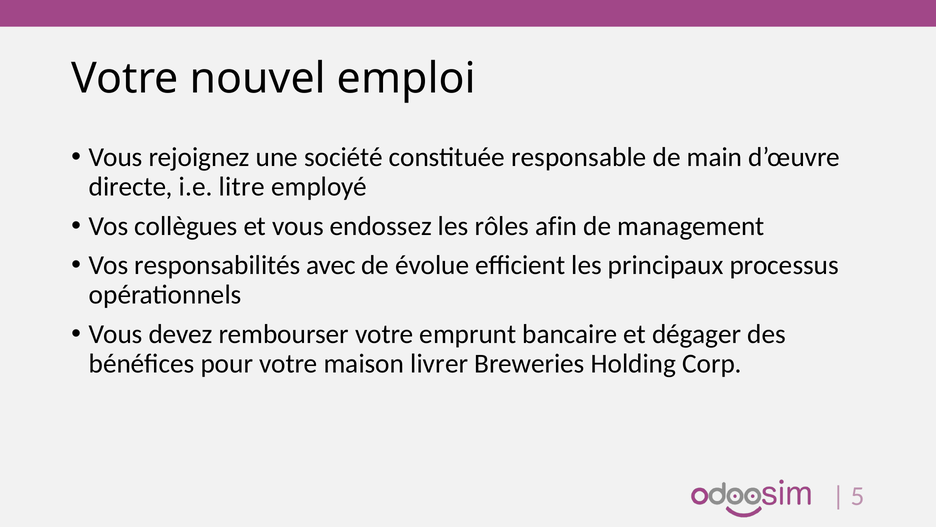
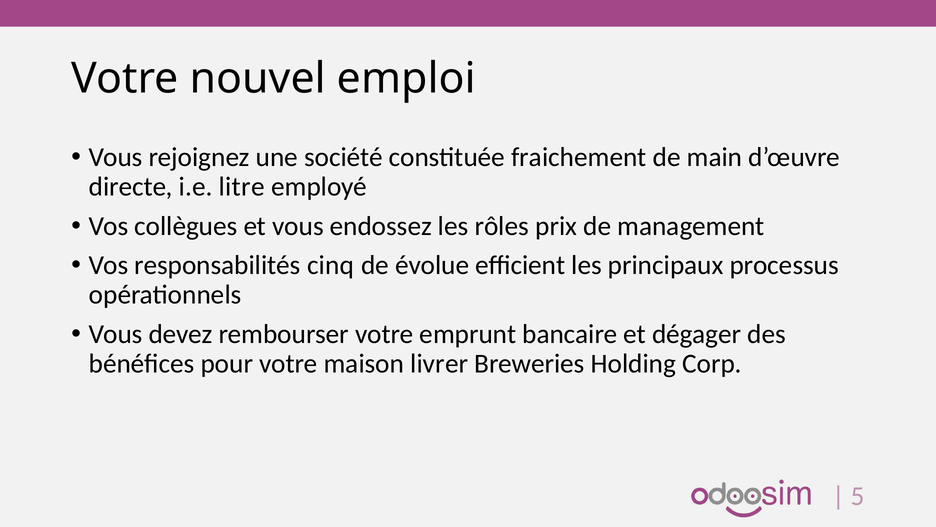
responsable: responsable -> fraichement
afin: afin -> prix
avec: avec -> cinq
